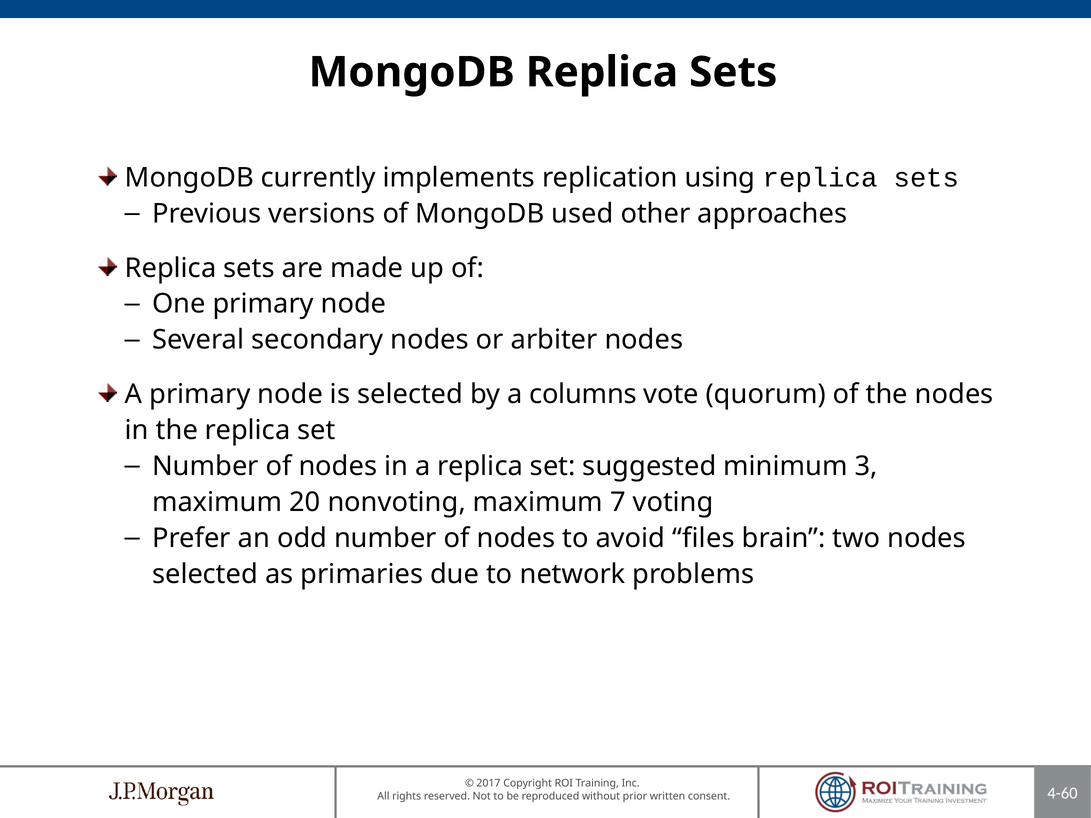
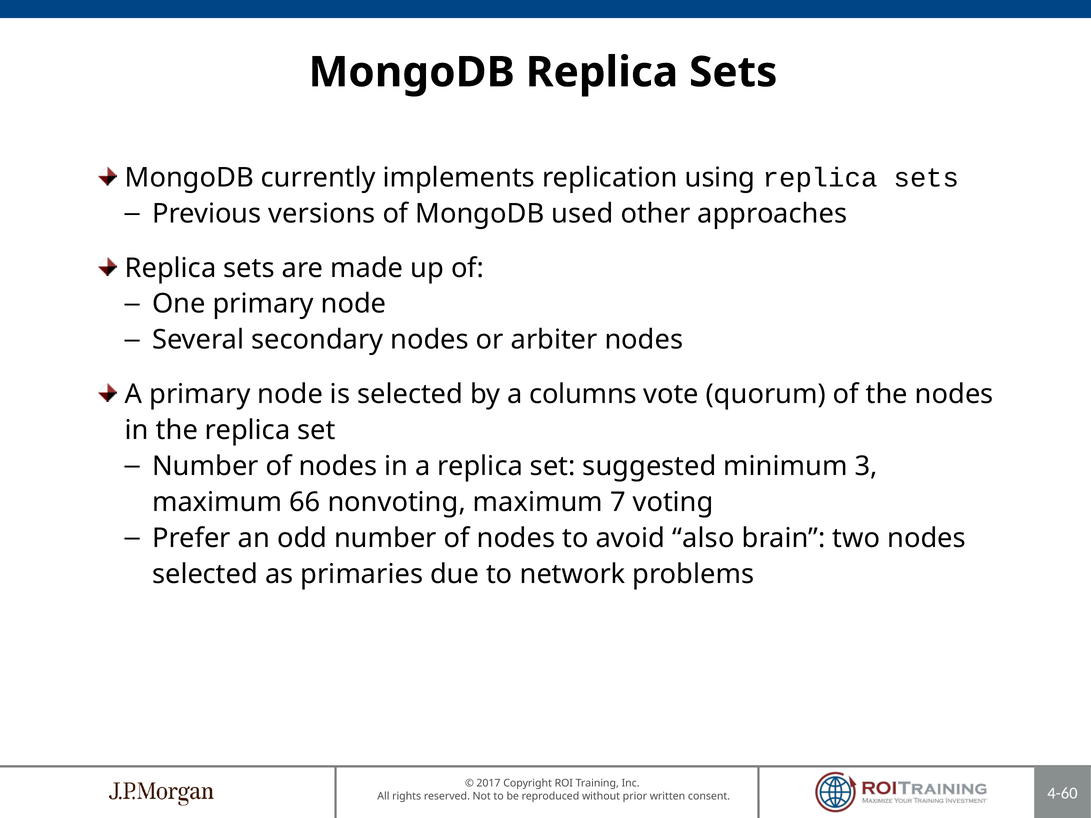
20: 20 -> 66
files: files -> also
